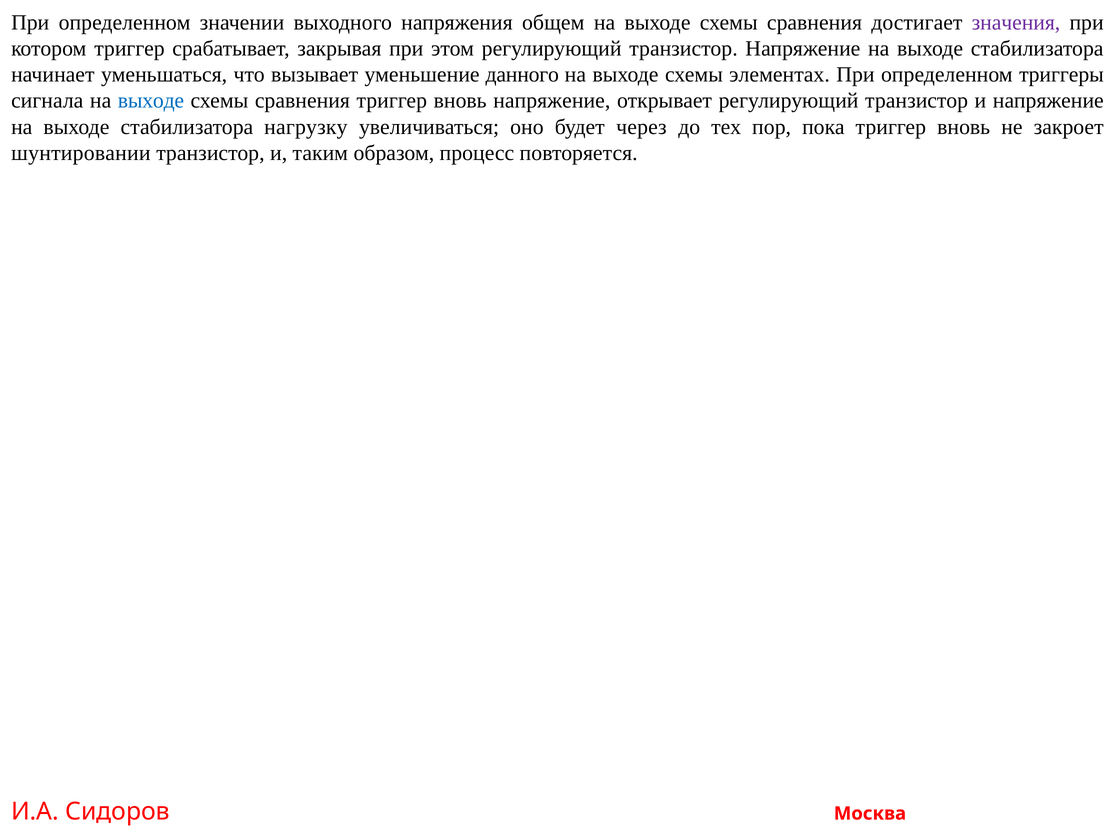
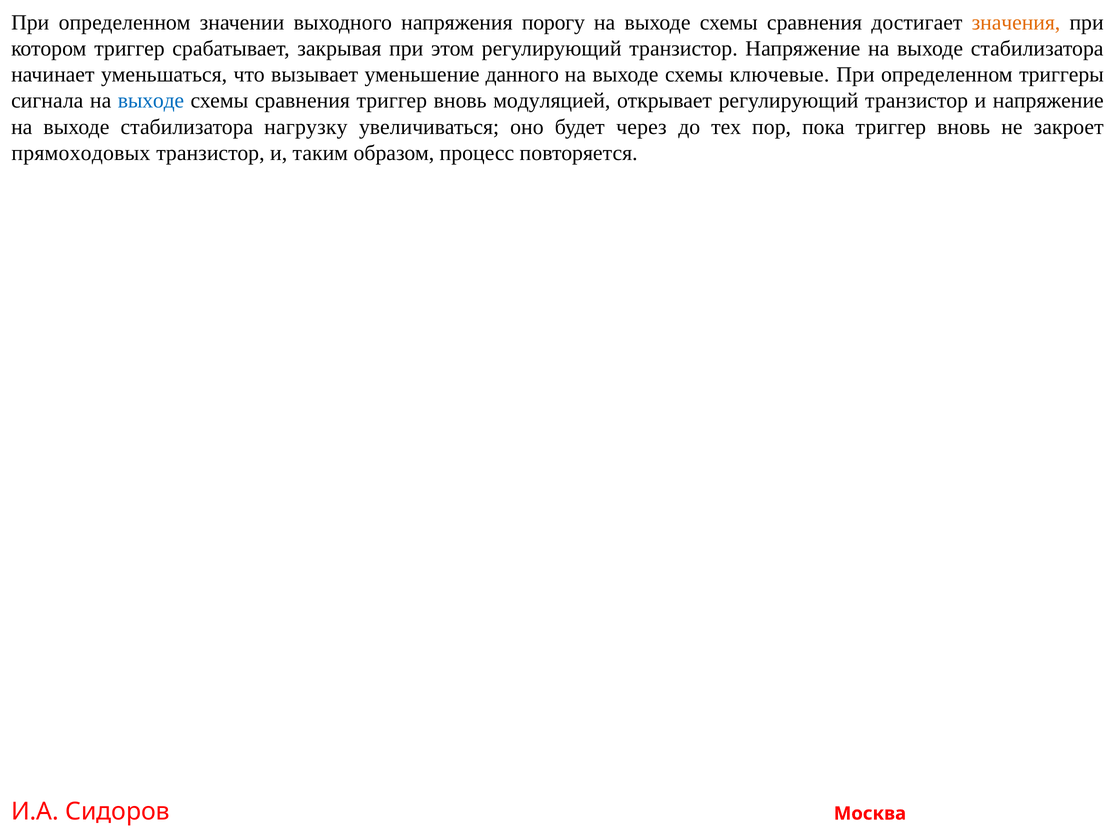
общем: общем -> порогу
значения colour: purple -> orange
элементах: элементах -> ключевые
вновь напряжение: напряжение -> модуляцией
шунтировании: шунтировании -> прямоходовых
